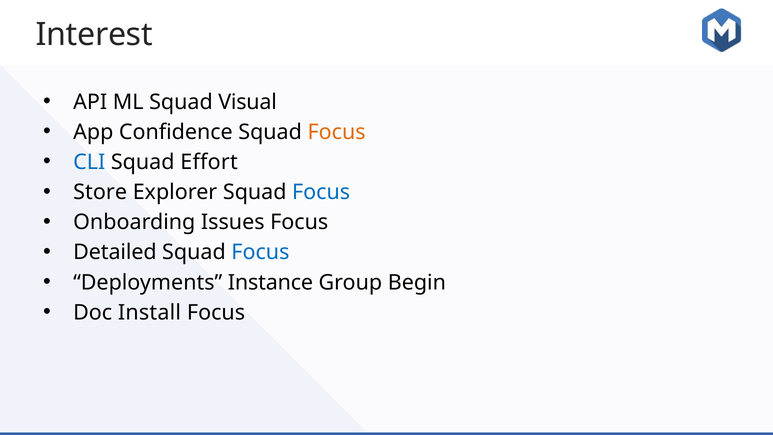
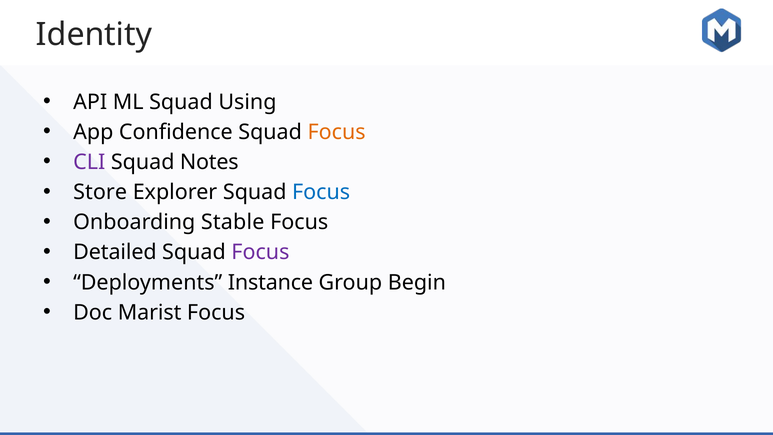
Interest: Interest -> Identity
Visual: Visual -> Using
CLI colour: blue -> purple
Effort: Effort -> Notes
Issues: Issues -> Stable
Focus at (260, 252) colour: blue -> purple
Install: Install -> Marist
